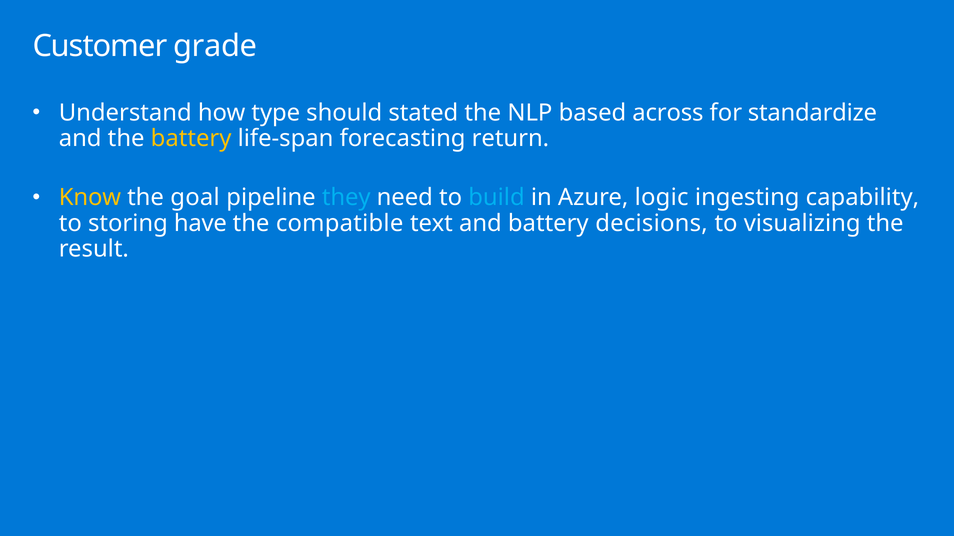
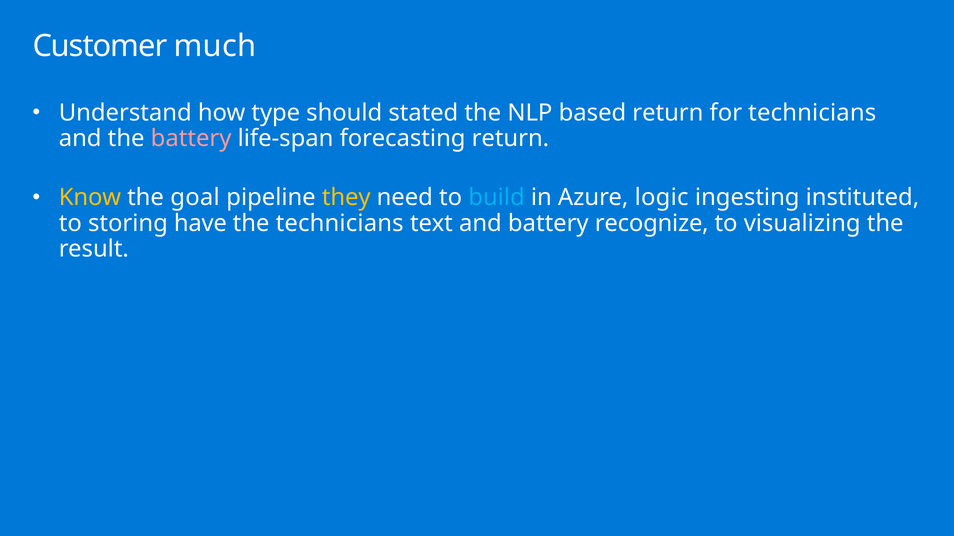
grade: grade -> much
based across: across -> return
for standardize: standardize -> technicians
battery at (191, 139) colour: yellow -> pink
they colour: light blue -> yellow
capability: capability -> instituted
the compatible: compatible -> technicians
decisions: decisions -> recognize
